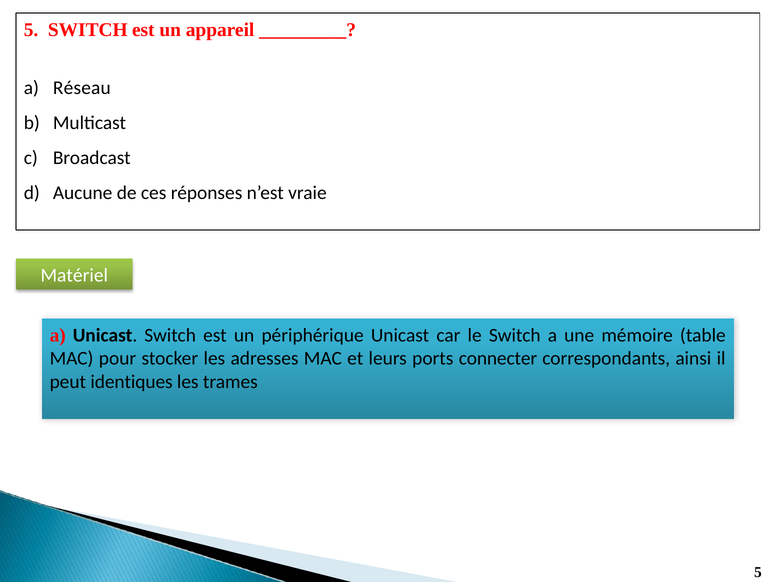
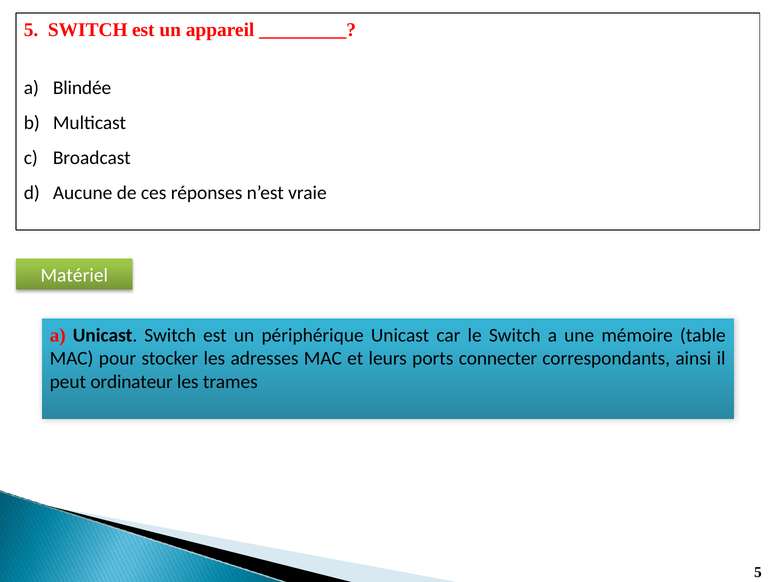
Réseau: Réseau -> Blindée
identiques: identiques -> ordinateur
